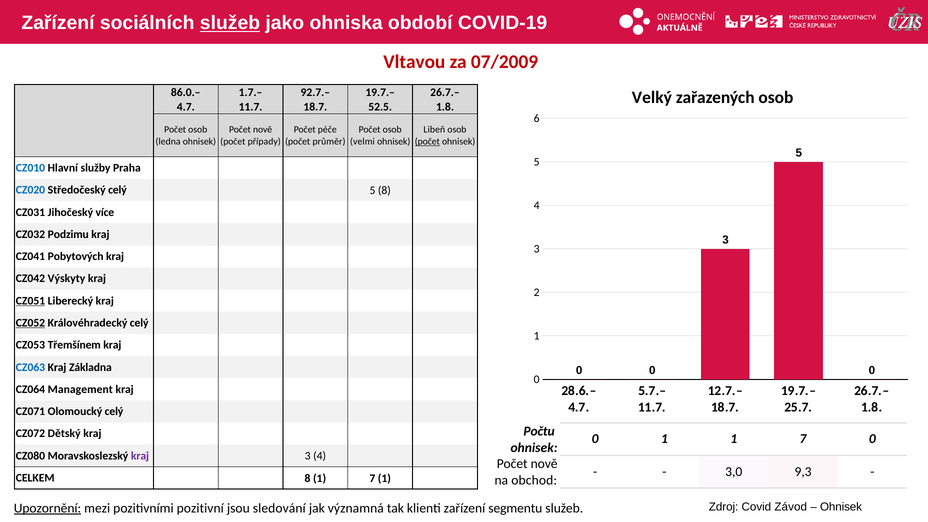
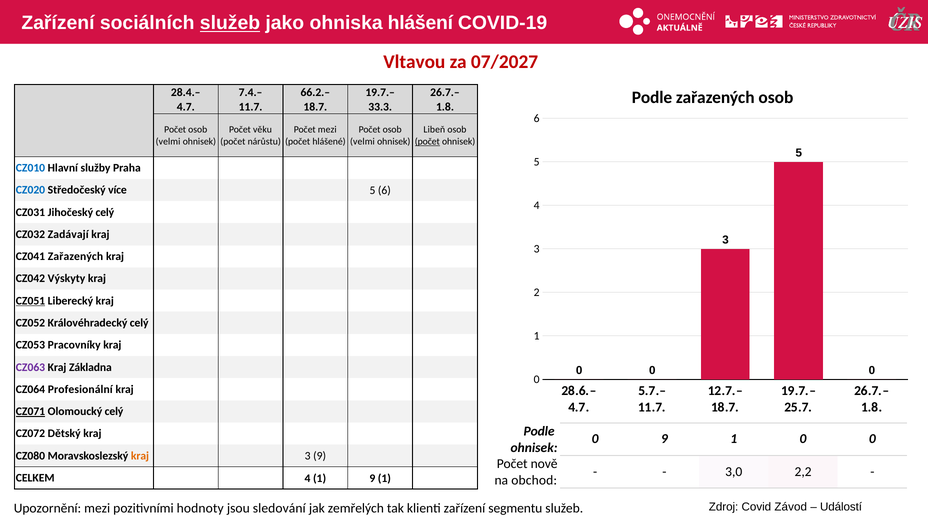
období: období -> hlášení
07/2009: 07/2009 -> 07/2027
86.0.–: 86.0.– -> 28.4.–
1.7.–: 1.7.– -> 7.4.–
92.7.–: 92.7.– -> 66.2.–
Velký at (652, 98): Velký -> Podle
52.5: 52.5 -> 33.3
nově at (263, 130): nově -> věku
Počet péče: péče -> mezi
ledna at (168, 142): ledna -> velmi
případy: případy -> nárůstu
průměr: průměr -> hlášené
Středočeský celý: celý -> více
8 at (384, 190): 8 -> 6
Jihočeský více: více -> celý
Podzimu: Podzimu -> Zadávají
CZ041 Pobytových: Pobytových -> Zařazených
CZ052 underline: present -> none
Třemšínem: Třemšínem -> Pracovníky
CZ063 colour: blue -> purple
Management: Management -> Profesionální
CZ071 underline: none -> present
Počtu at (539, 431): Počtu -> Podle
1 at (664, 439): 1 -> 9
7 at (803, 439): 7 -> 0
kraj at (140, 456) colour: purple -> orange
4 at (320, 456): 4 -> 9
9,3: 9,3 -> 2,2
CELKEM 8: 8 -> 4
7 at (372, 478): 7 -> 9
Ohnisek at (841, 507): Ohnisek -> Událostí
Upozornění underline: present -> none
pozitivní: pozitivní -> hodnoty
významná: významná -> zemřelých
